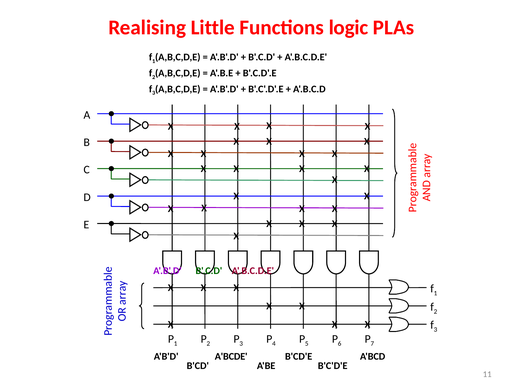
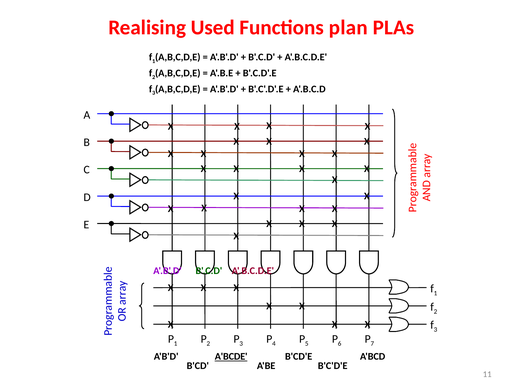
Little: Little -> Used
logic: logic -> plan
A'BCDE underline: none -> present
